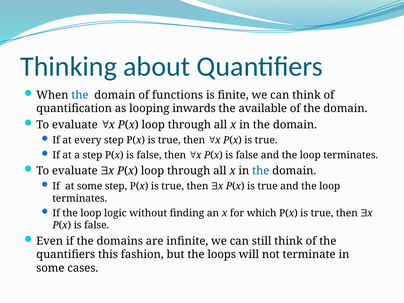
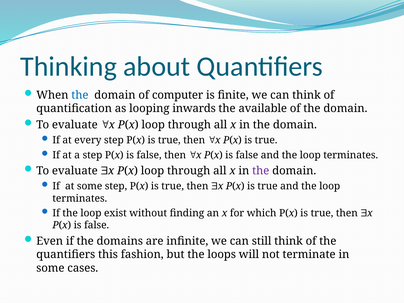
functions: functions -> computer
the at (261, 171) colour: blue -> purple
logic: logic -> exist
